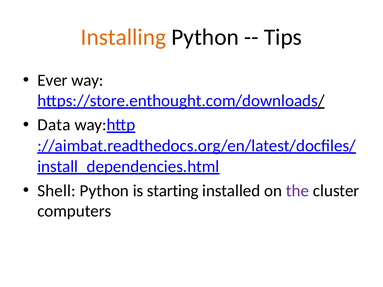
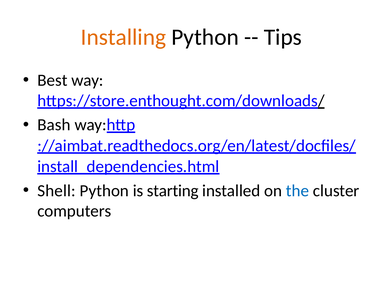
Ever: Ever -> Best
Data: Data -> Bash
the colour: purple -> blue
